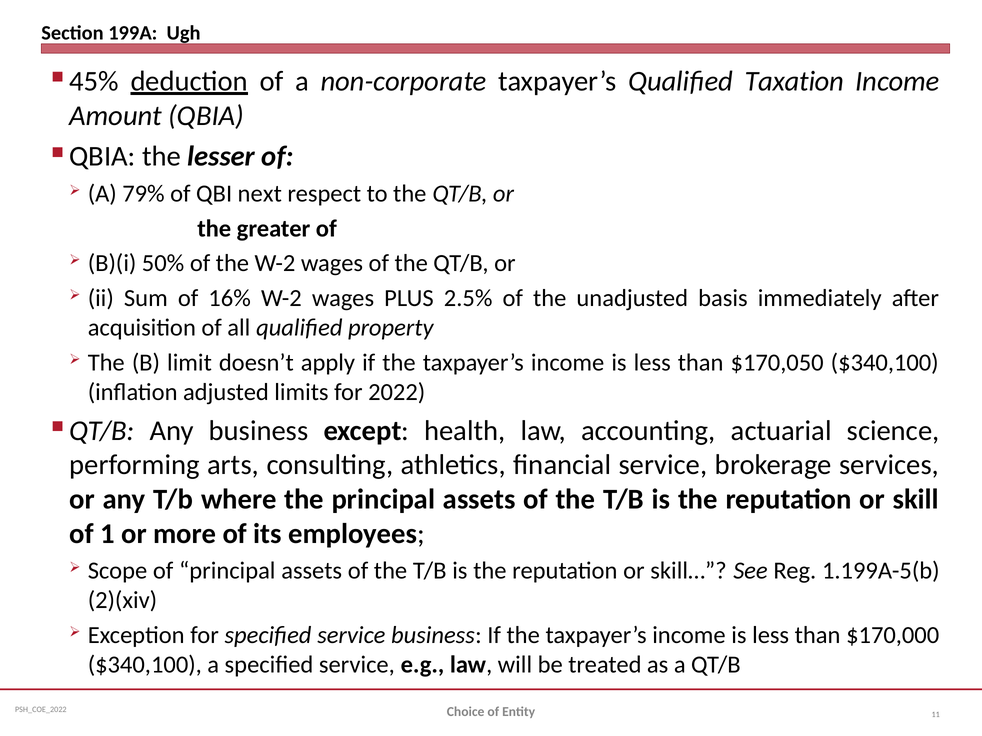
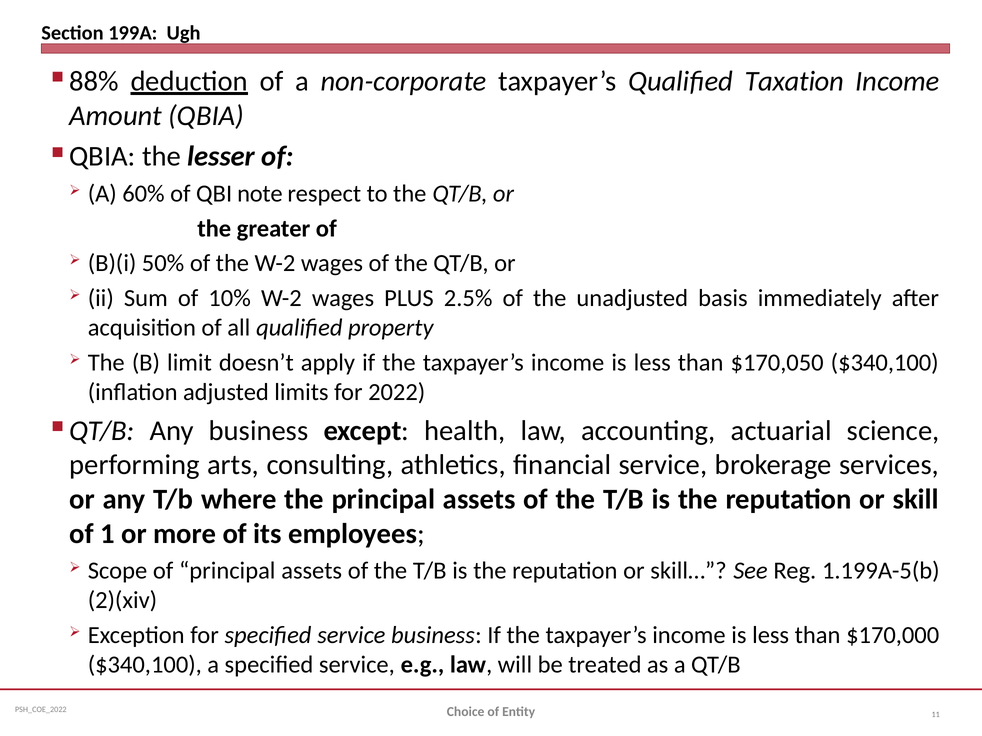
45%: 45% -> 88%
79%: 79% -> 60%
next: next -> note
16%: 16% -> 10%
